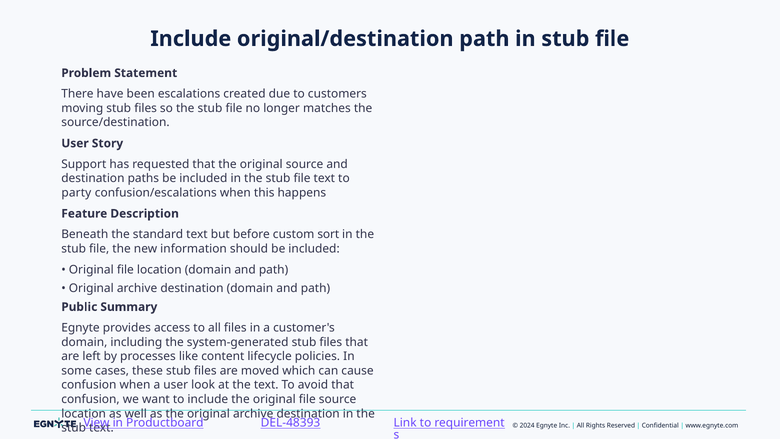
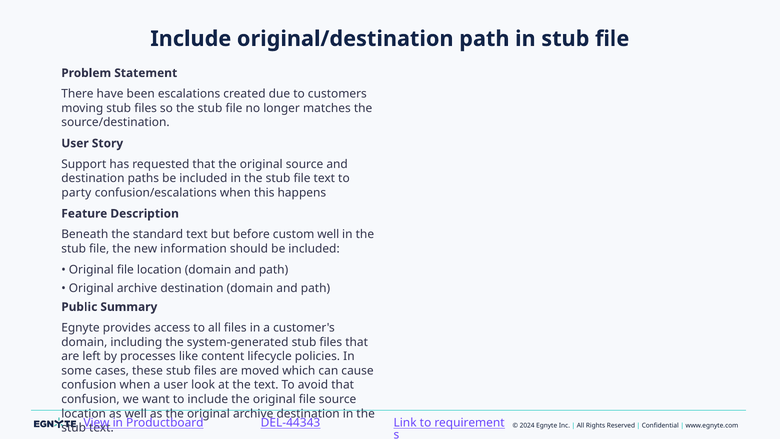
custom sort: sort -> well
DEL-48393: DEL-48393 -> DEL-44343
